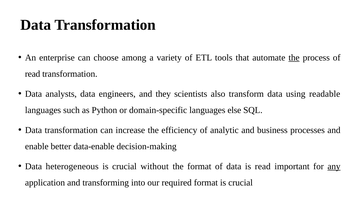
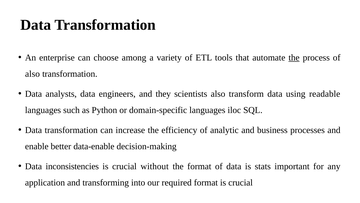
read at (33, 74): read -> also
else: else -> iloc
heterogeneous: heterogeneous -> inconsistencies
is read: read -> stats
any underline: present -> none
